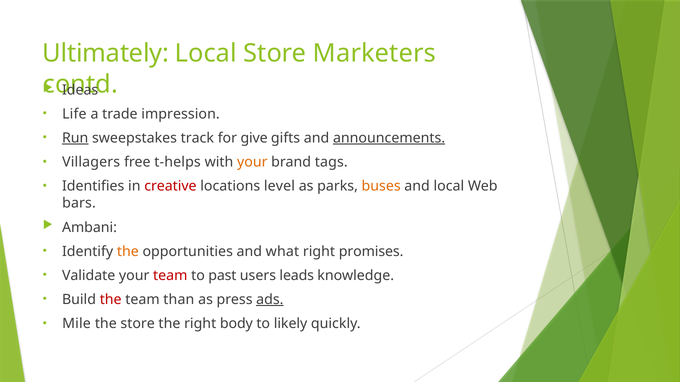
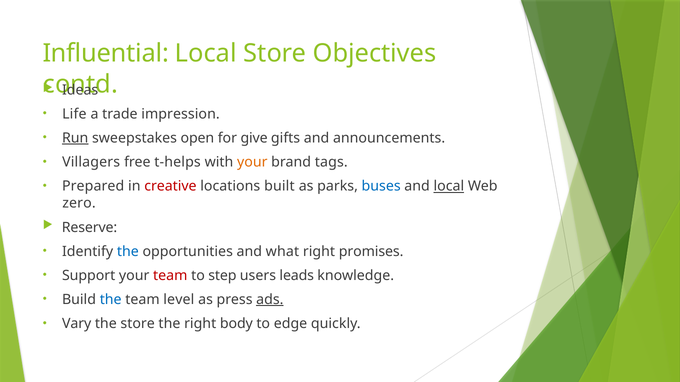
Ultimately: Ultimately -> Influential
Marketers: Marketers -> Objectives
track: track -> open
announcements underline: present -> none
Identifies: Identifies -> Prepared
level: level -> built
buses colour: orange -> blue
local at (449, 186) underline: none -> present
bars: bars -> zero
Ambani: Ambani -> Reserve
the at (128, 252) colour: orange -> blue
Validate: Validate -> Support
past: past -> step
the at (111, 300) colour: red -> blue
than: than -> level
Mile: Mile -> Vary
likely: likely -> edge
